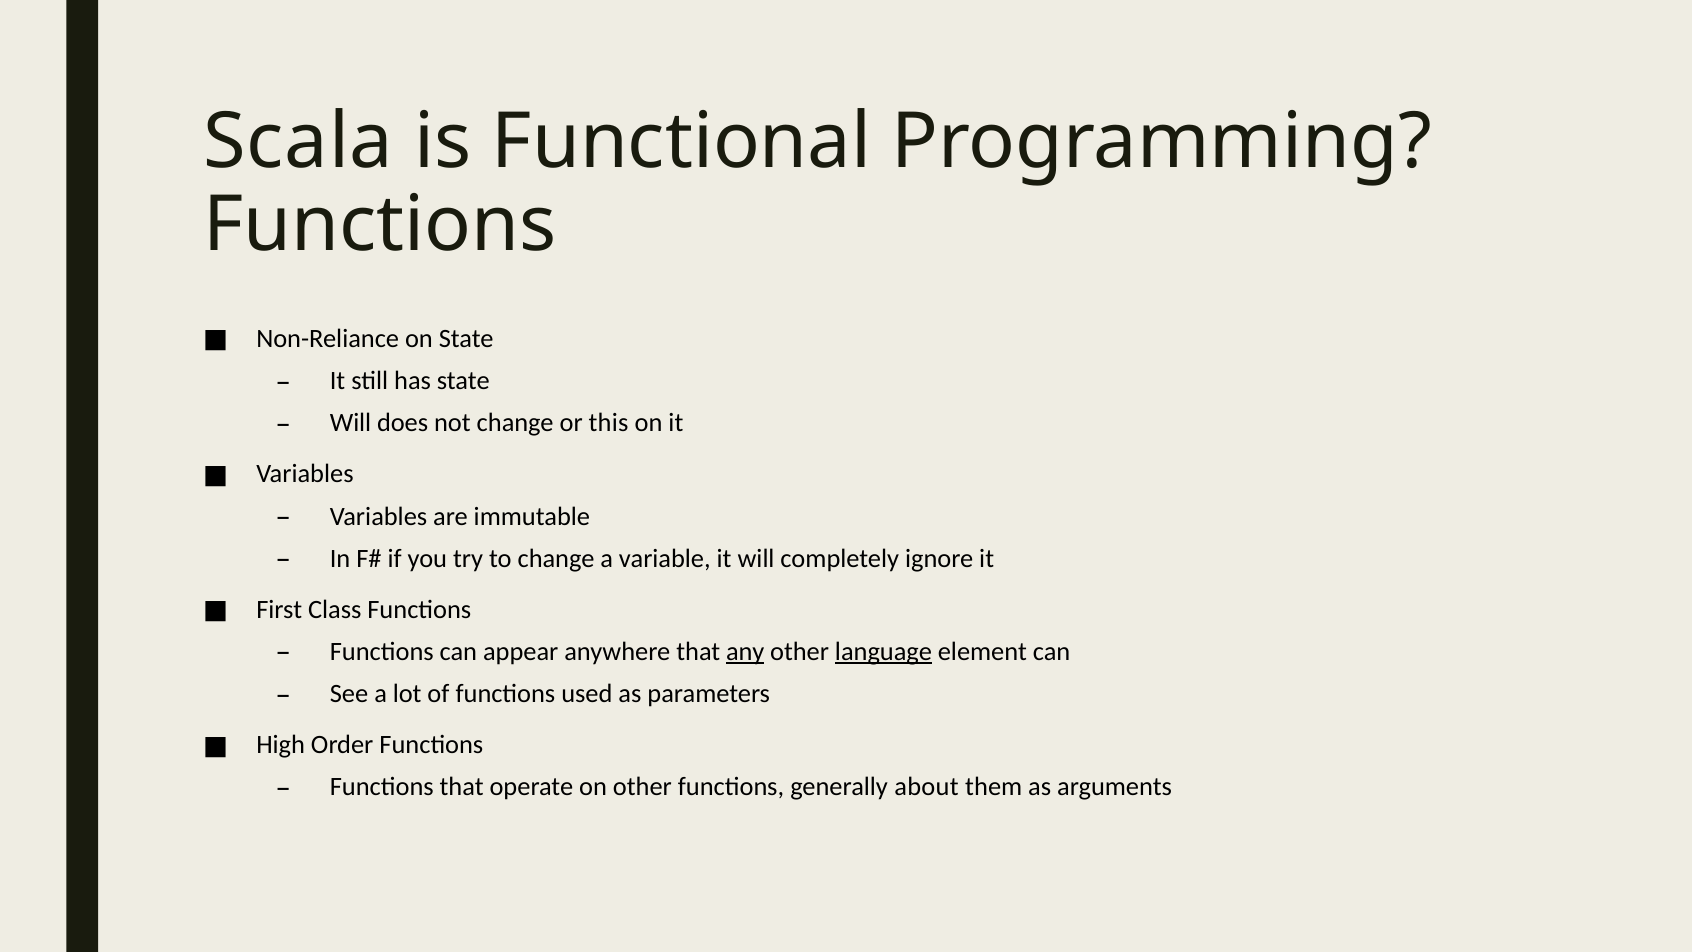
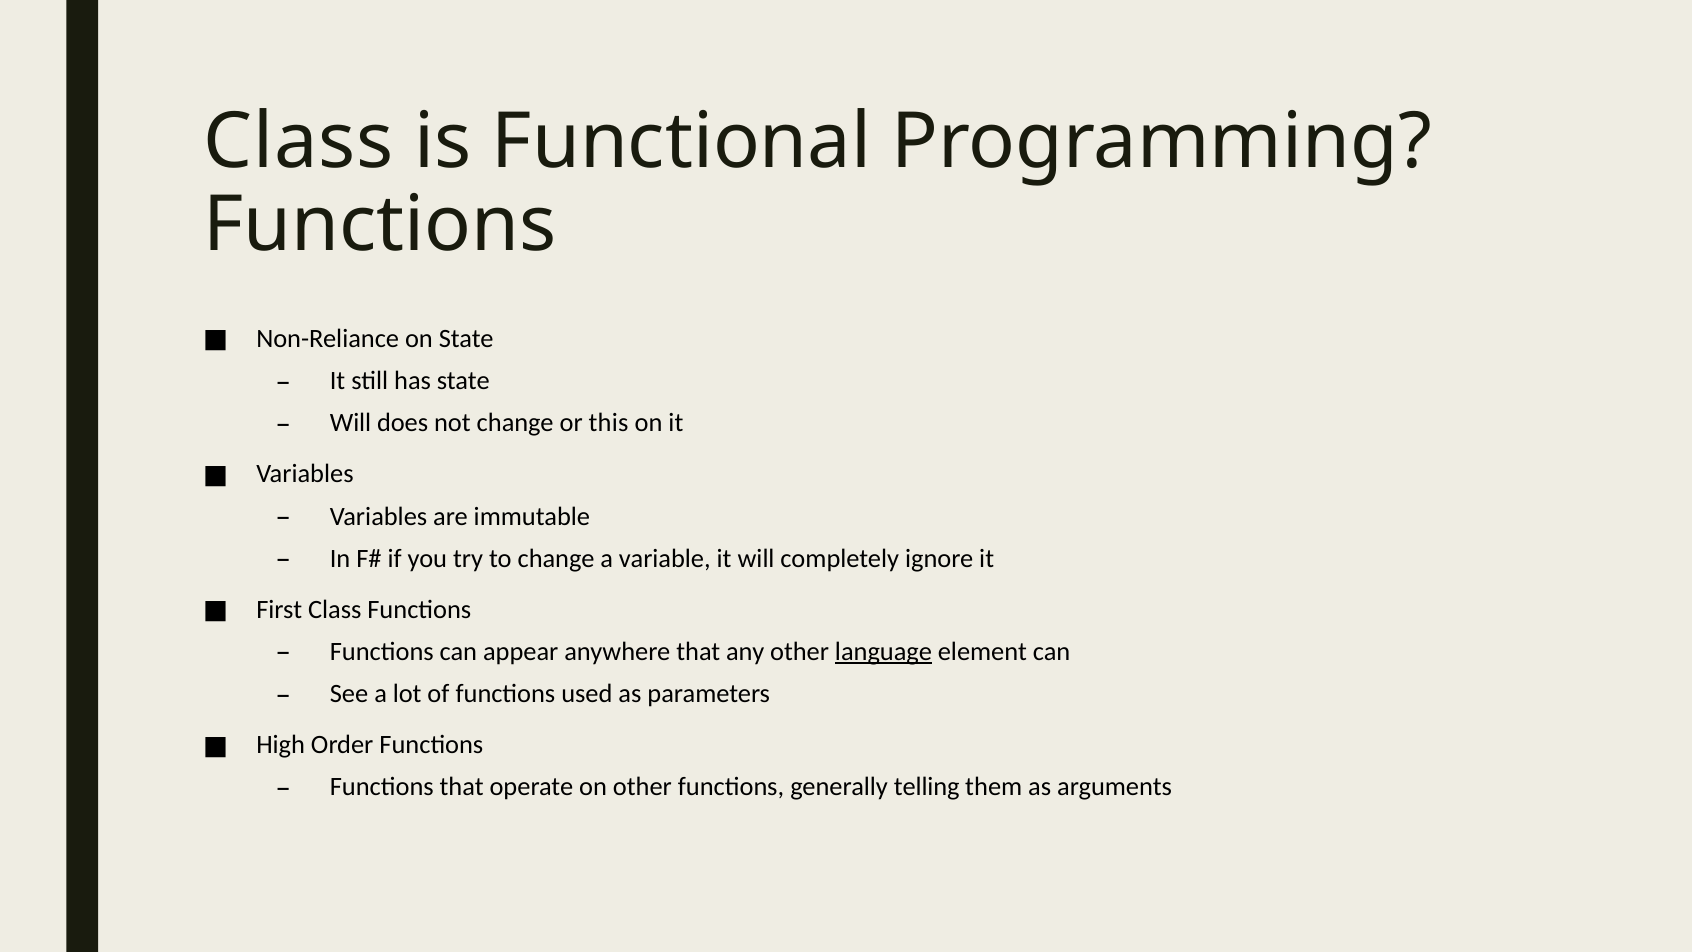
Scala at (298, 142): Scala -> Class
any underline: present -> none
about: about -> telling
